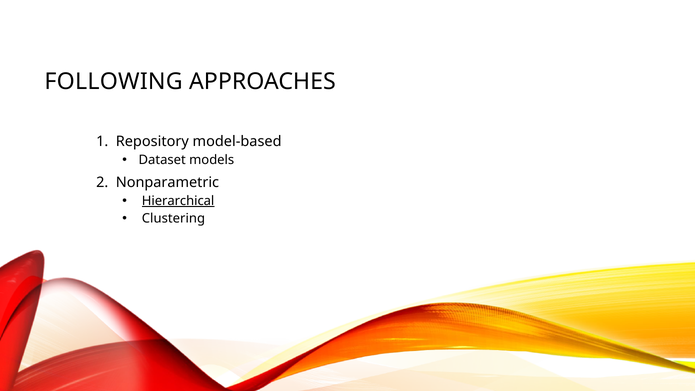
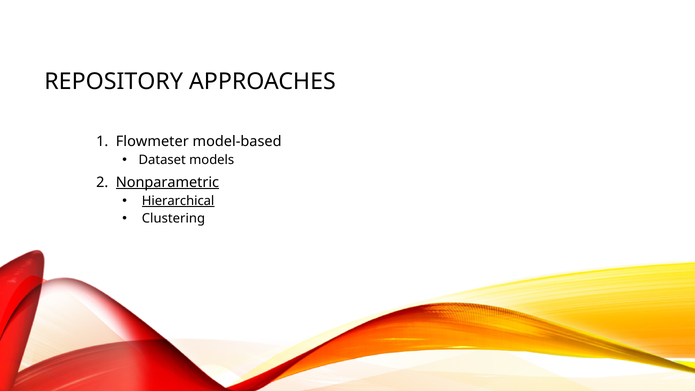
FOLLOWING: FOLLOWING -> REPOSITORY
Repository: Repository -> Flowmeter
Nonparametric underline: none -> present
